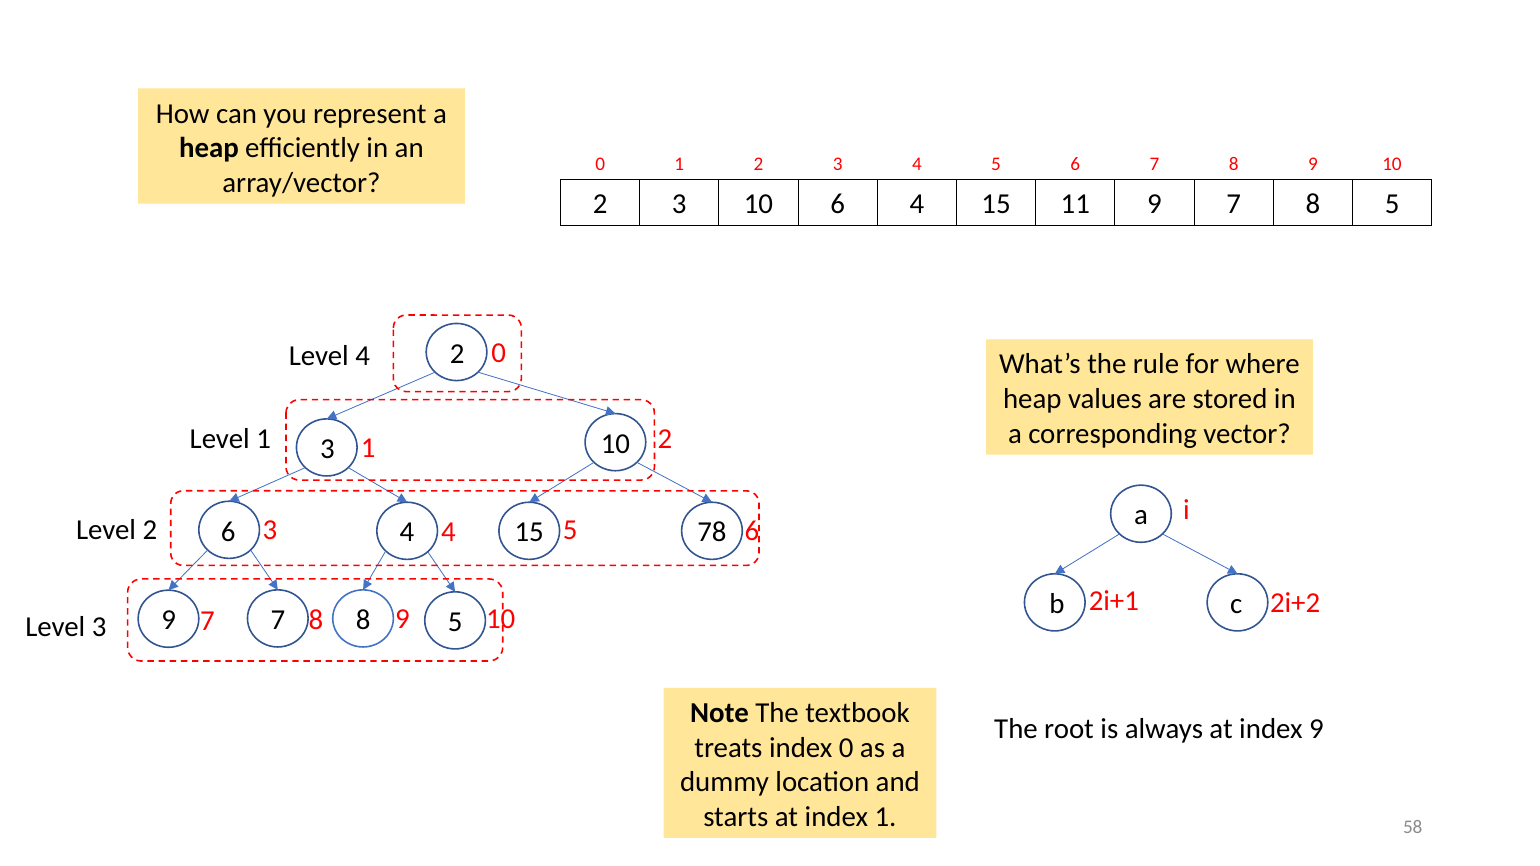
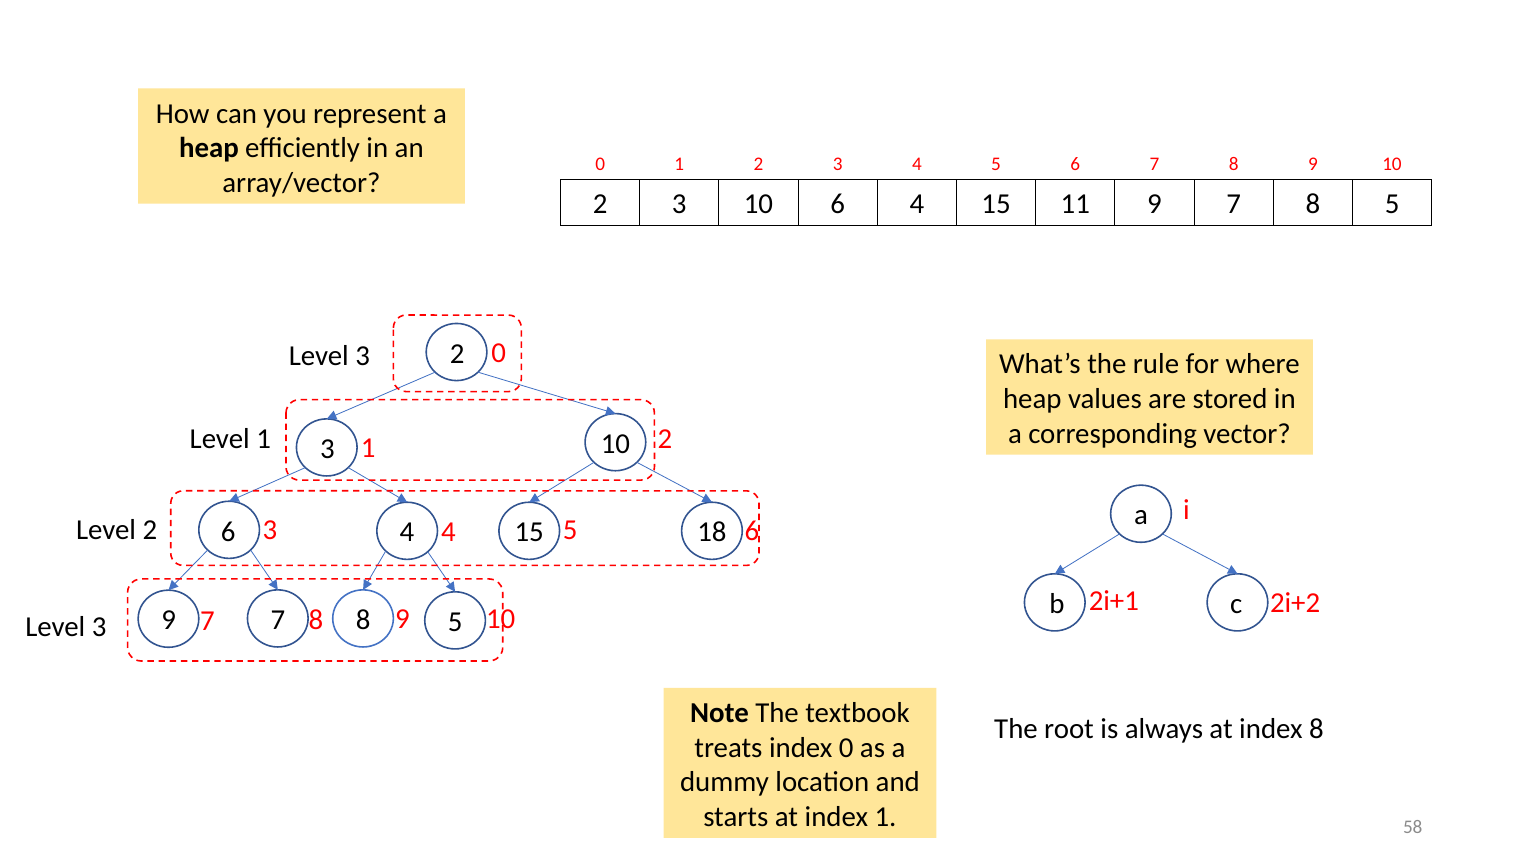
4 at (363, 356): 4 -> 3
78: 78 -> 18
index 9: 9 -> 8
